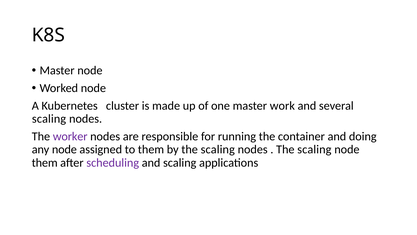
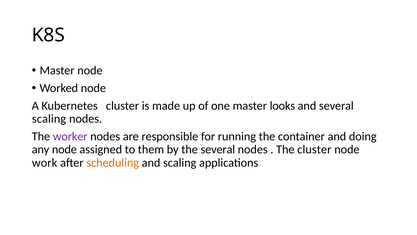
work: work -> looks
by the scaling: scaling -> several
scaling at (314, 149): scaling -> cluster
them at (45, 162): them -> work
scheduling colour: purple -> orange
